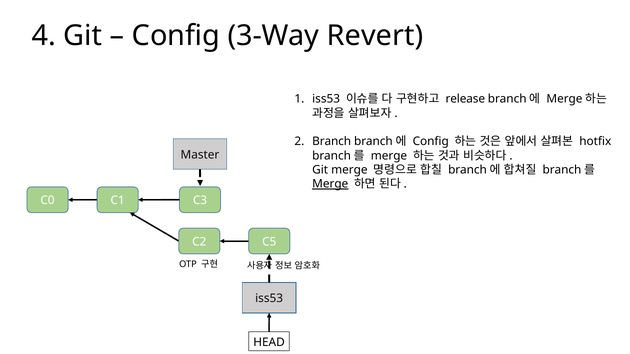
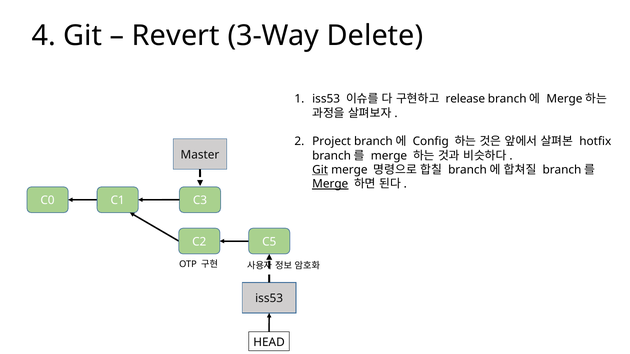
Config at (176, 36): Config -> Revert
Revert: Revert -> Delete
Branch: Branch -> Project
Git at (320, 170) underline: none -> present
